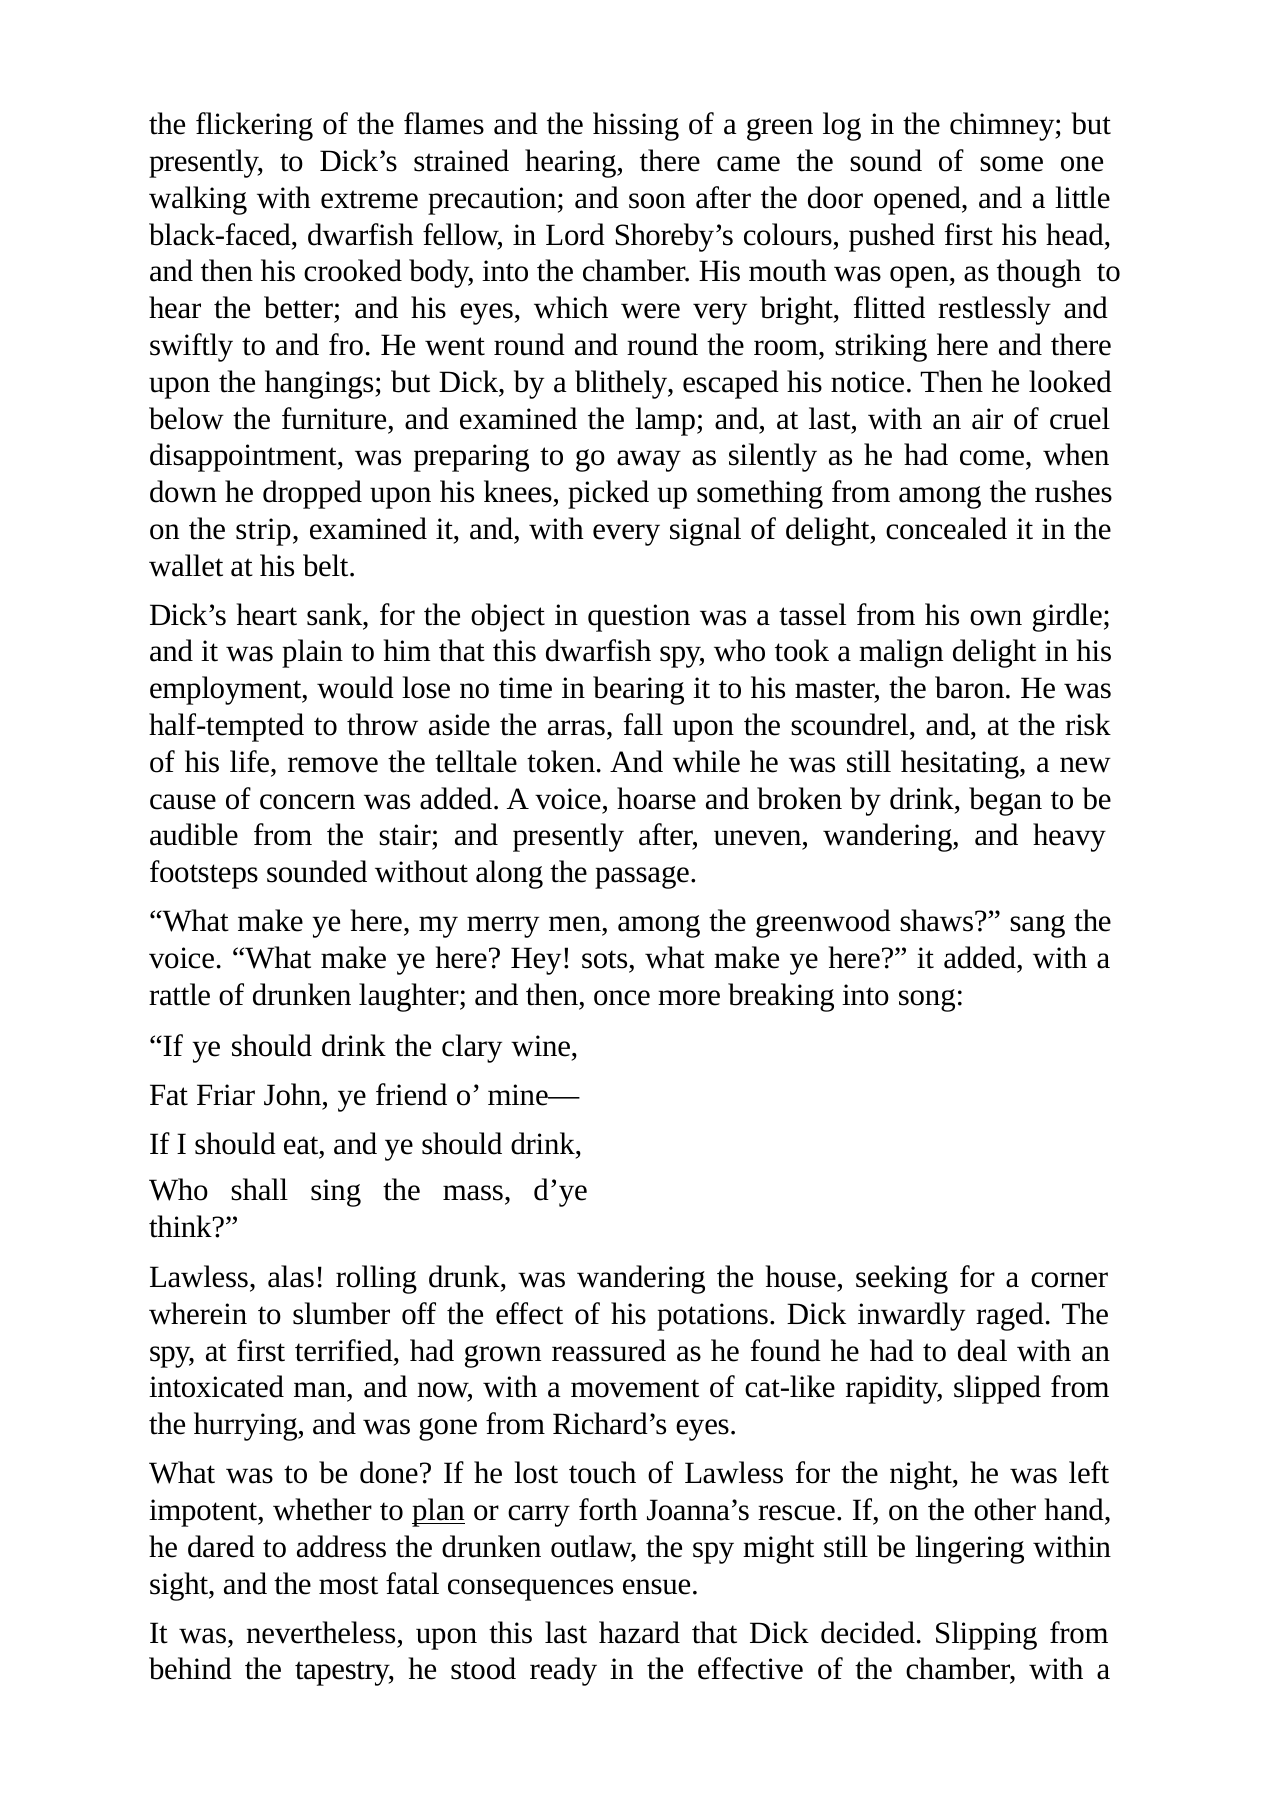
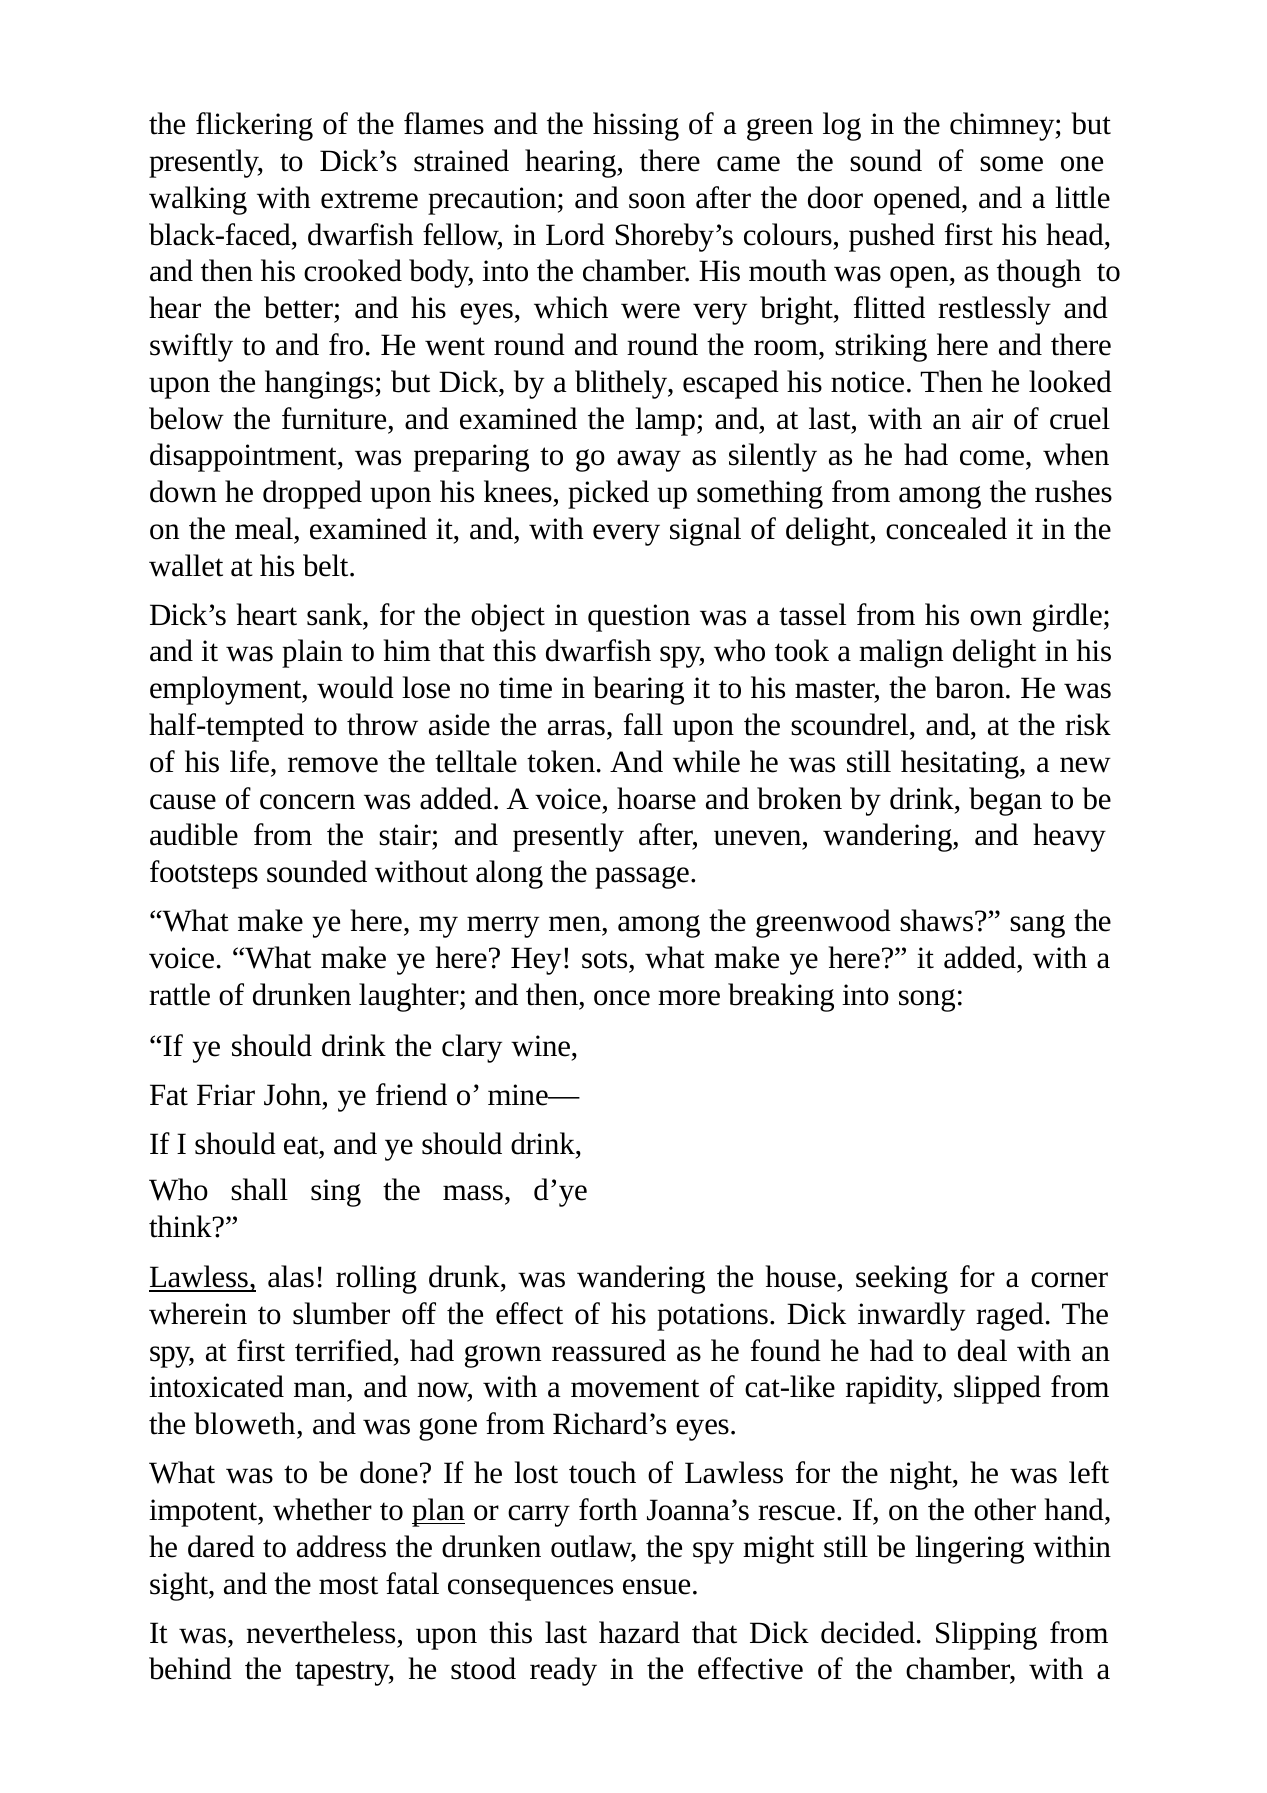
strip: strip -> meal
Lawless at (203, 1277) underline: none -> present
hurrying: hurrying -> bloweth
